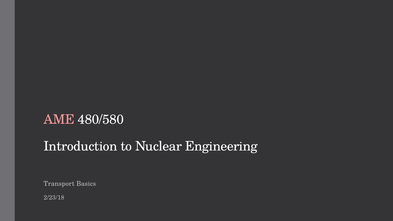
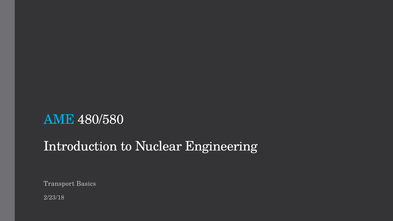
AME colour: pink -> light blue
